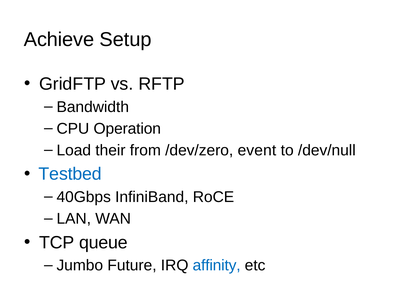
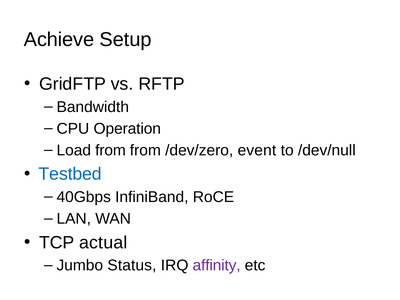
Load their: their -> from
queue: queue -> actual
Future: Future -> Status
affinity colour: blue -> purple
